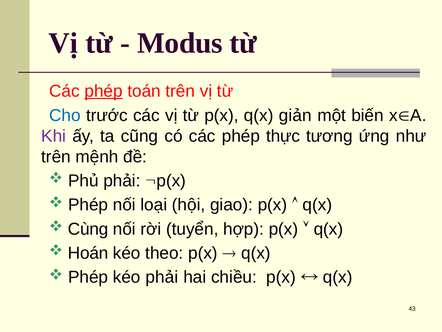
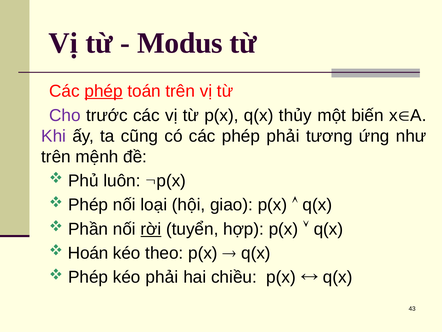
Cho colour: blue -> purple
giản: giản -> thủy
phép thực: thực -> phải
Phủ phải: phải -> luôn
Cùng: Cùng -> Phần
rời underline: none -> present
